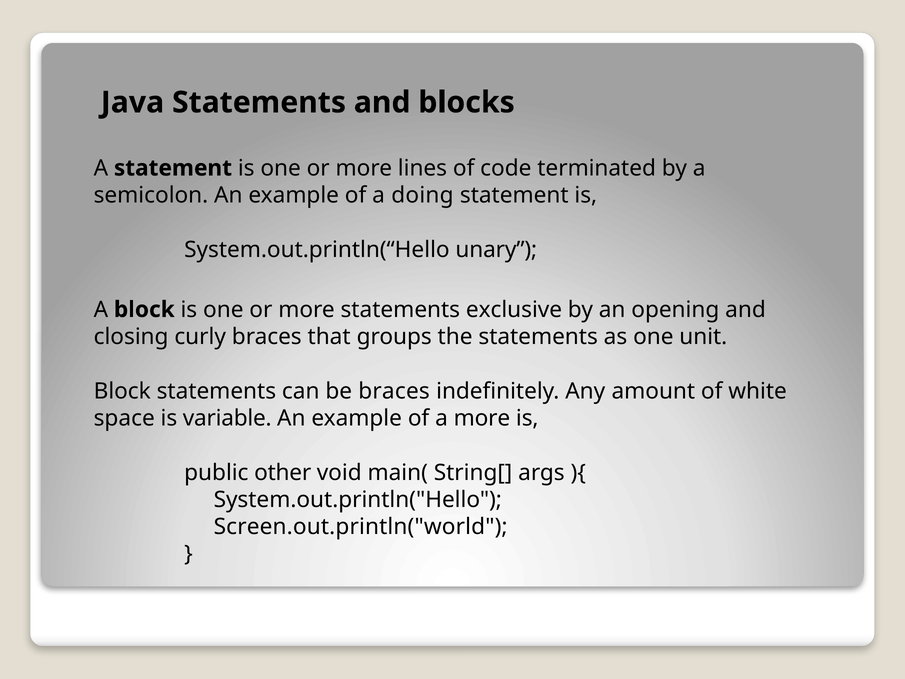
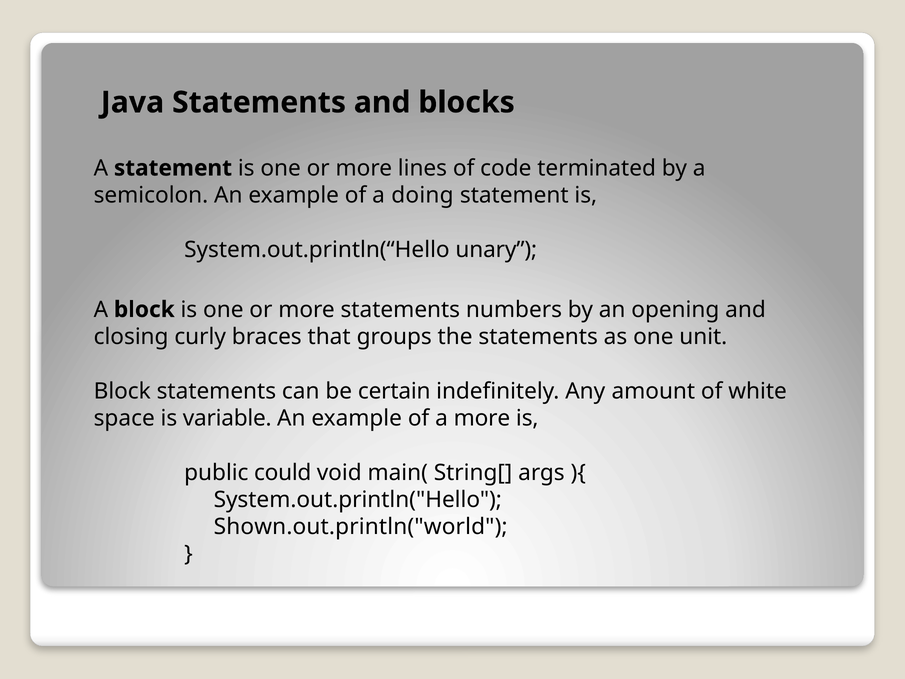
exclusive: exclusive -> numbers
be braces: braces -> certain
other: other -> could
Screen.out.println("world: Screen.out.println("world -> Shown.out.println("world
